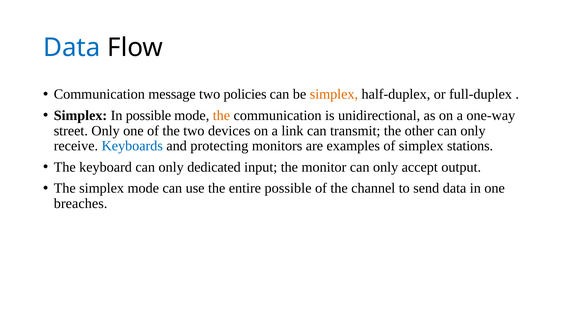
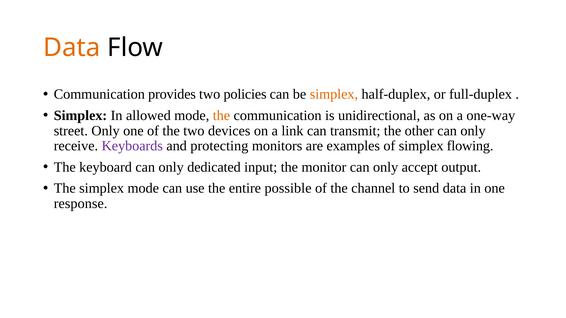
Data at (72, 48) colour: blue -> orange
message: message -> provides
In possible: possible -> allowed
Keyboards colour: blue -> purple
stations: stations -> flowing
breaches: breaches -> response
